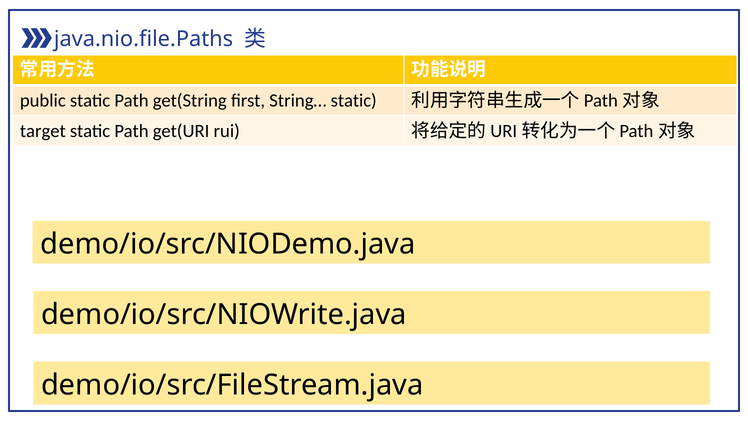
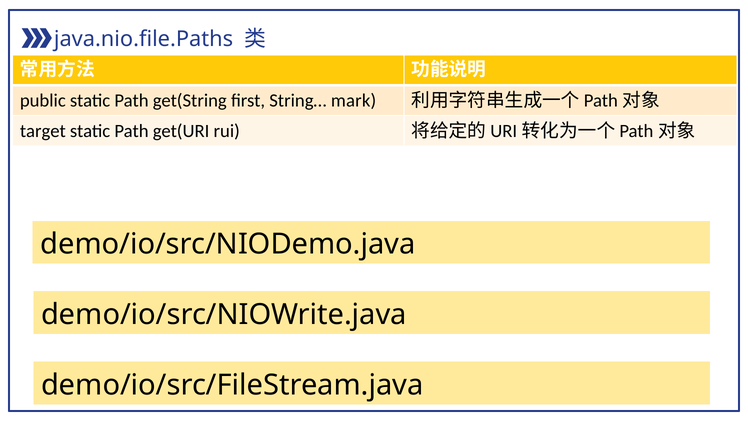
String… static: static -> mark
